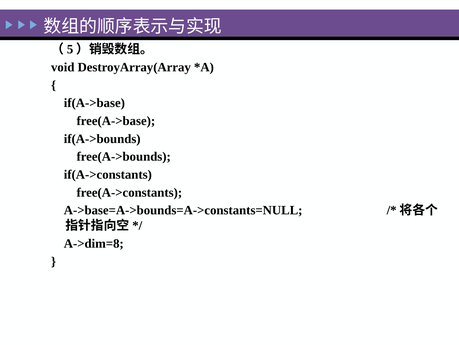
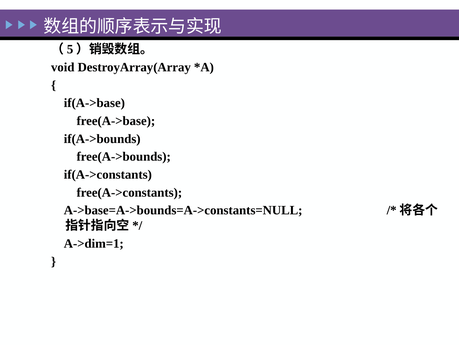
A->dim=8: A->dim=8 -> A->dim=1
